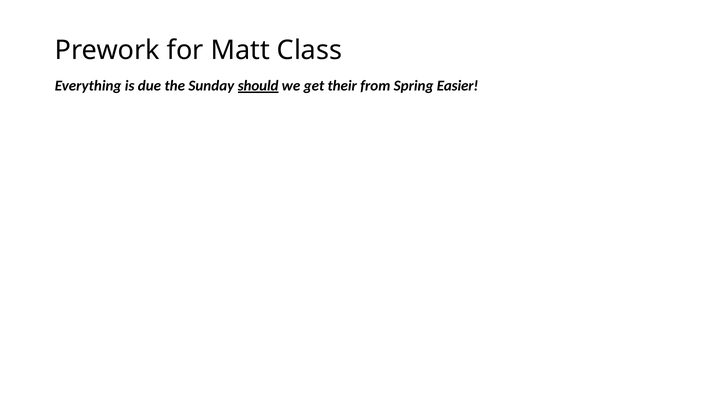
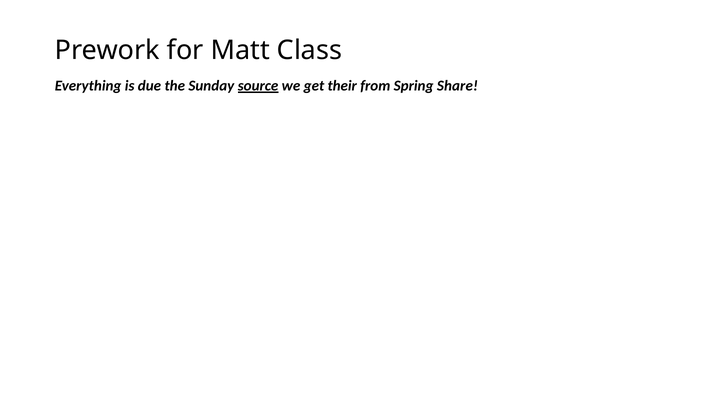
should: should -> source
Easier: Easier -> Share
